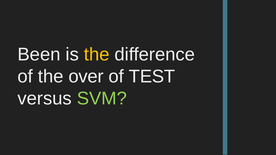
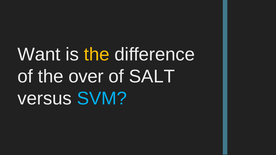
Been: Been -> Want
TEST: TEST -> SALT
SVM colour: light green -> light blue
